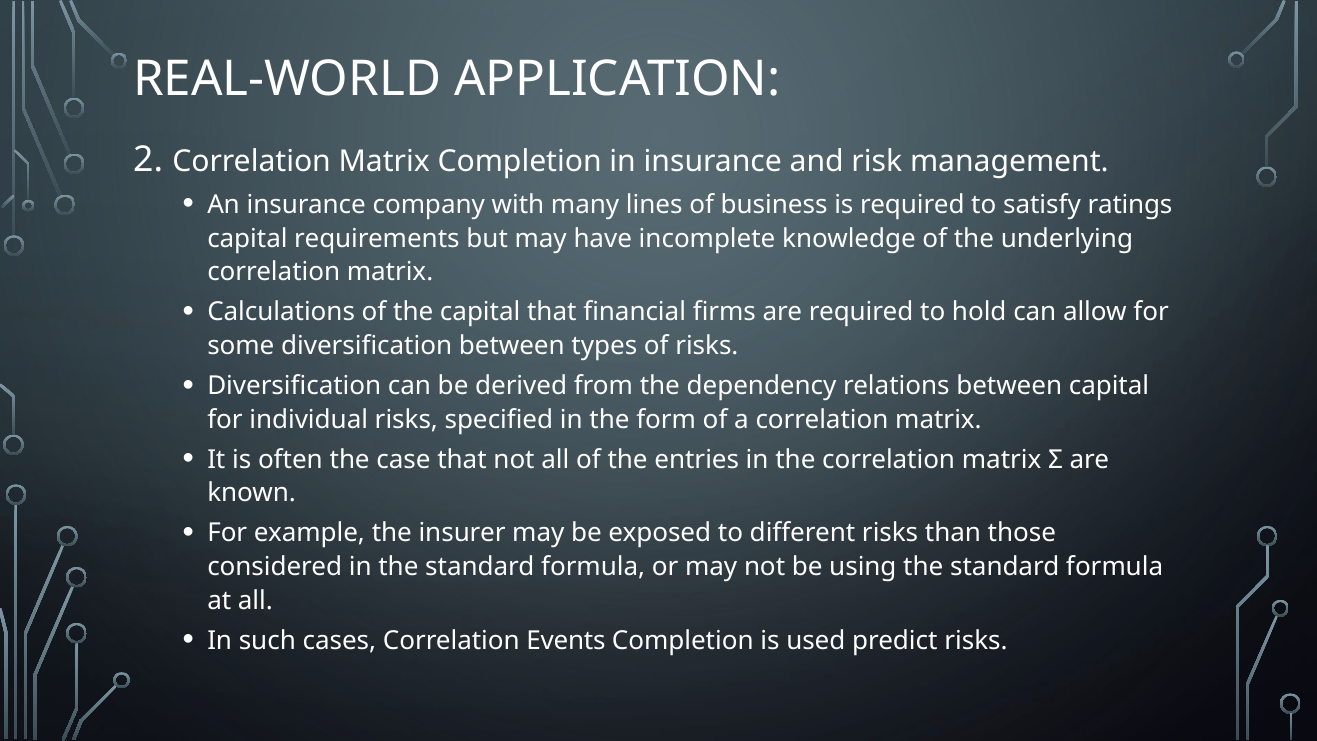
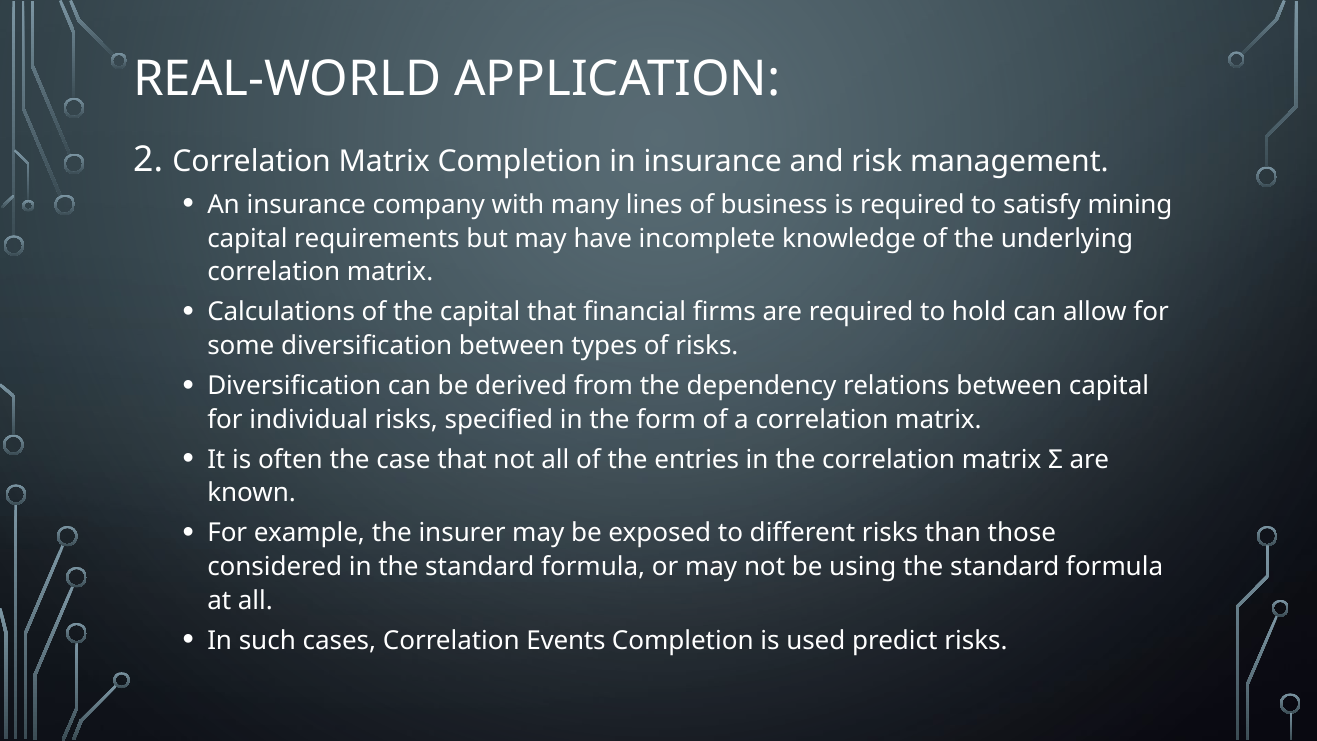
ratings: ratings -> mining
